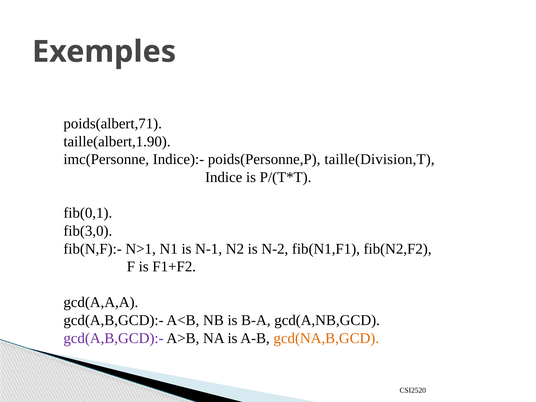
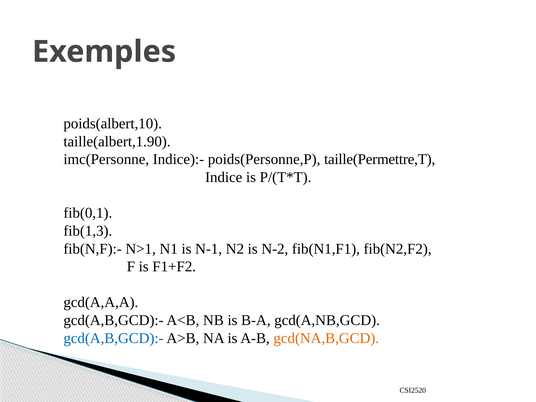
poids(albert,71: poids(albert,71 -> poids(albert,10
taille(Division,T: taille(Division,T -> taille(Permettre,T
fib(3,0: fib(3,0 -> fib(1,3
gcd(A,B,GCD):- at (113, 338) colour: purple -> blue
